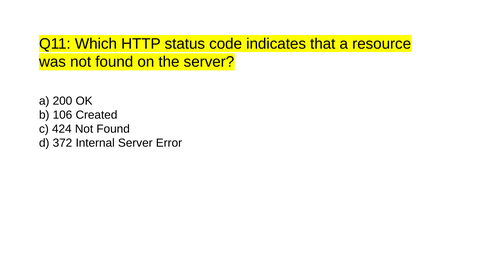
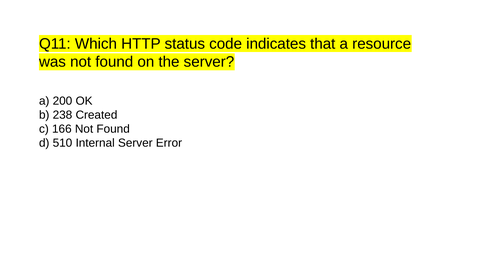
106: 106 -> 238
424: 424 -> 166
372: 372 -> 510
